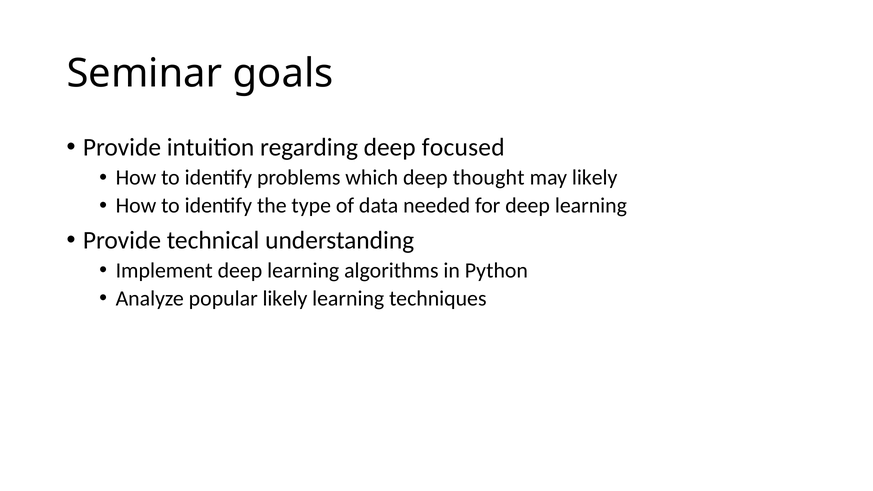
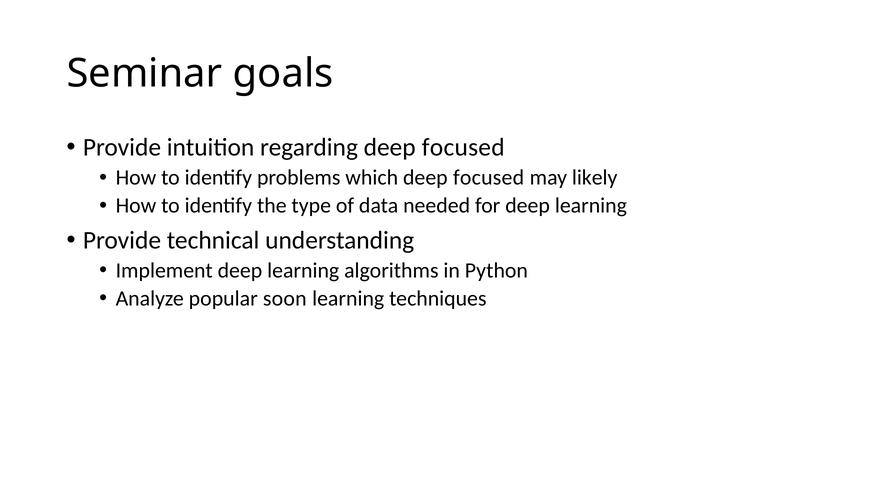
which deep thought: thought -> focused
popular likely: likely -> soon
